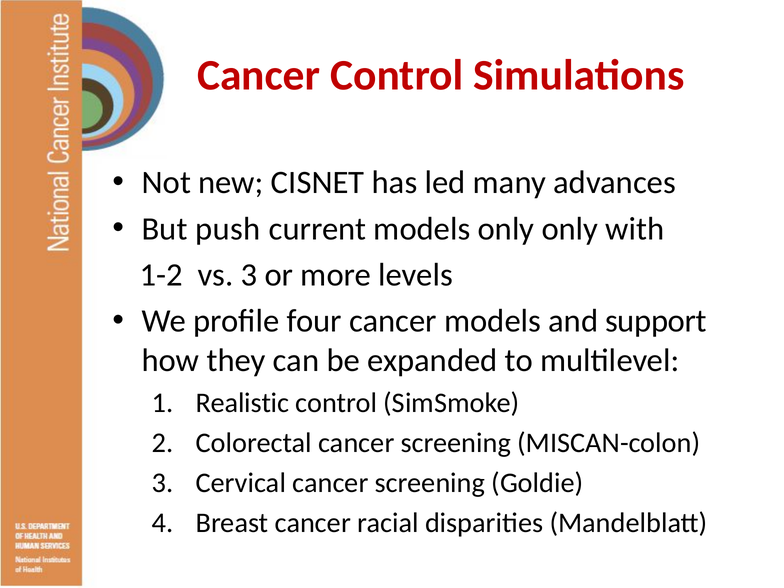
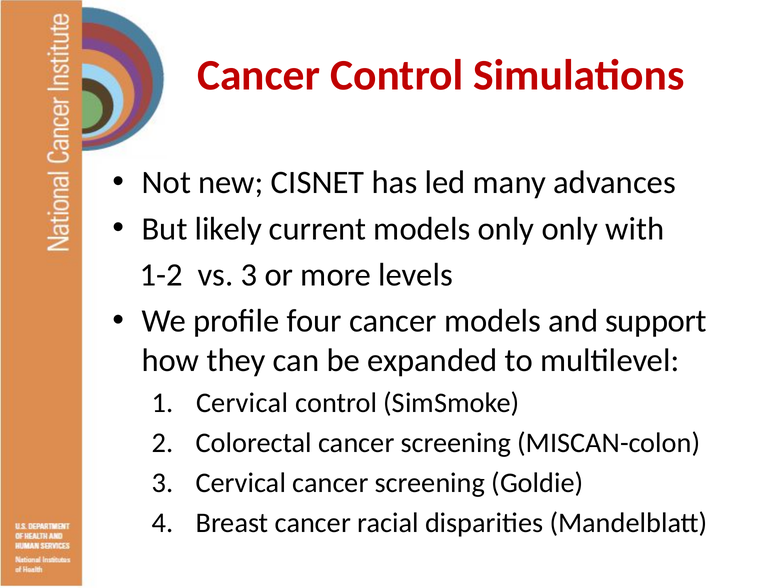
push: push -> likely
Realistic at (242, 403): Realistic -> Cervical
